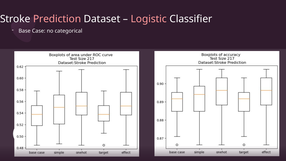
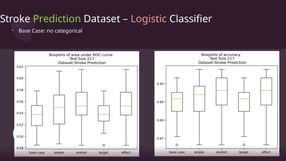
Prediction colour: pink -> light green
